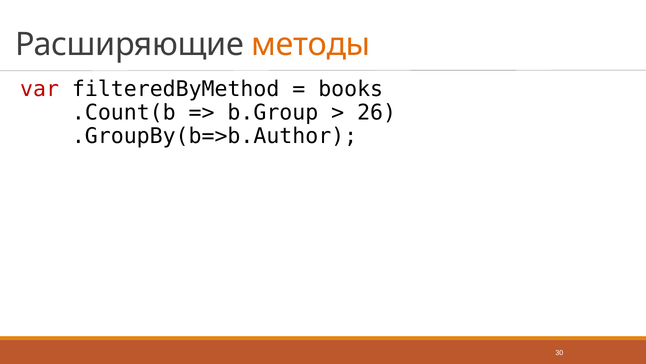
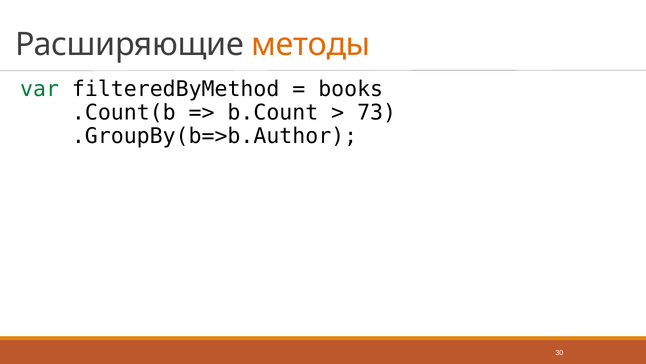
var colour: red -> green
b.Group: b.Group -> b.Count
26: 26 -> 73
